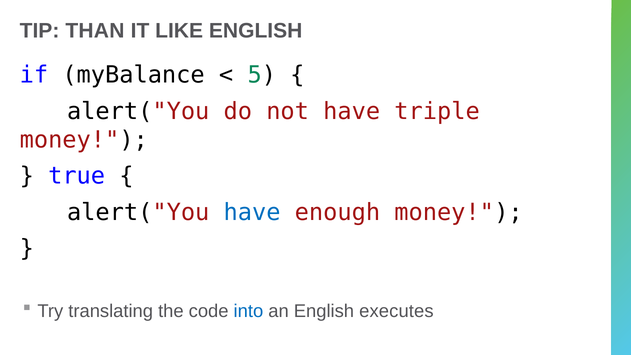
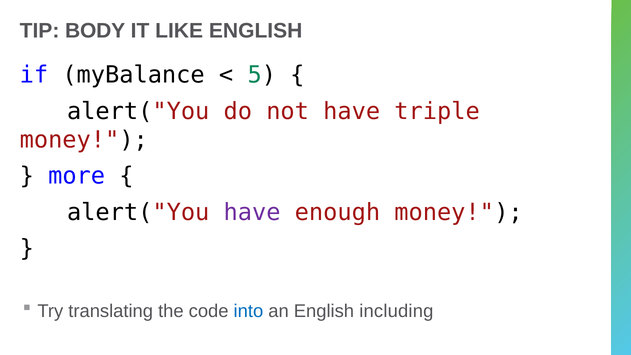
THAN: THAN -> BODY
true: true -> more
have at (252, 212) colour: blue -> purple
executes: executes -> including
